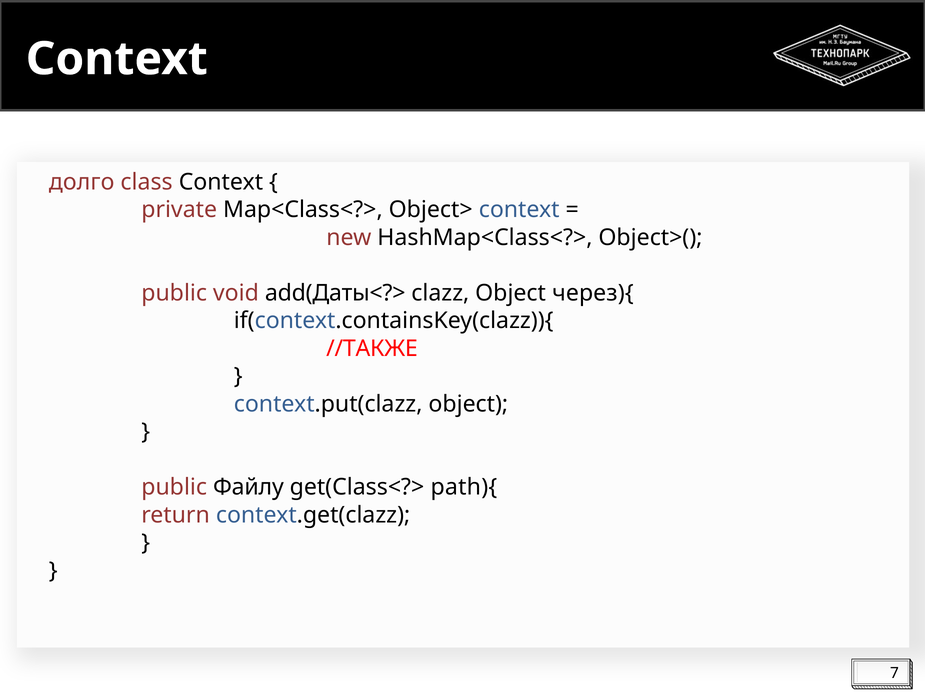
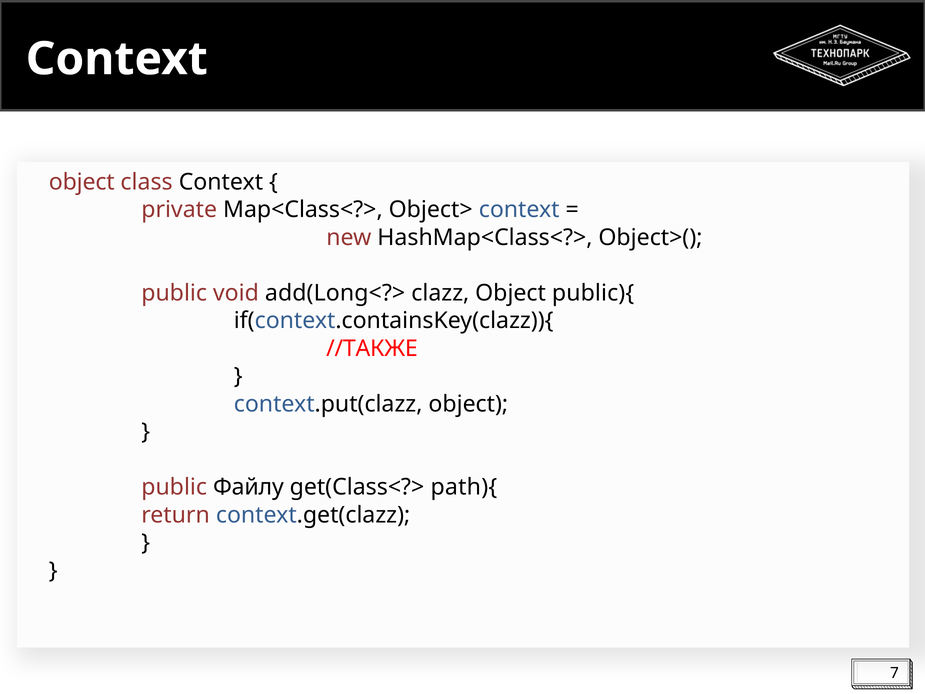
долго at (82, 182): долго -> object
add(Даты<?>: add(Даты<?> -> add(Long<?>
через){: через){ -> public){
